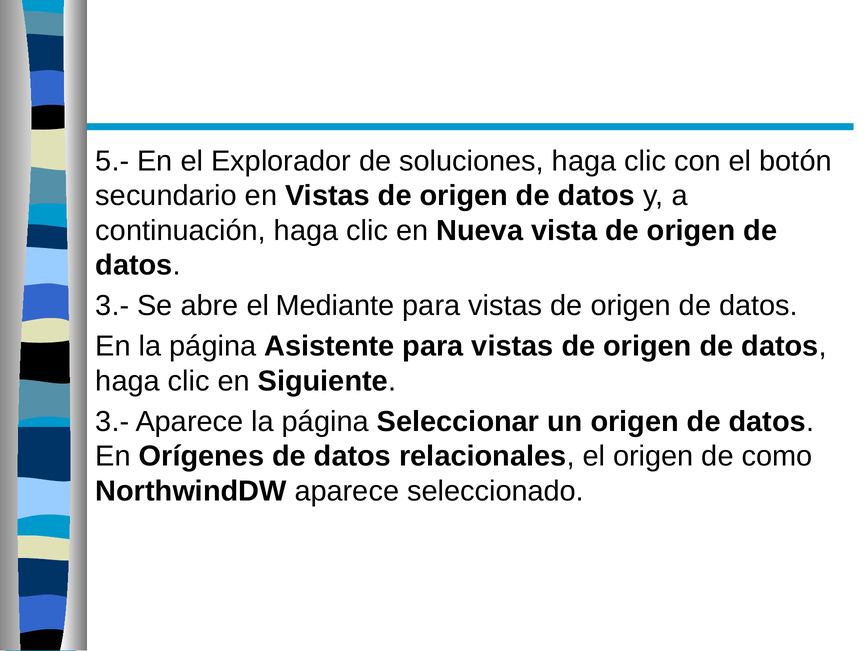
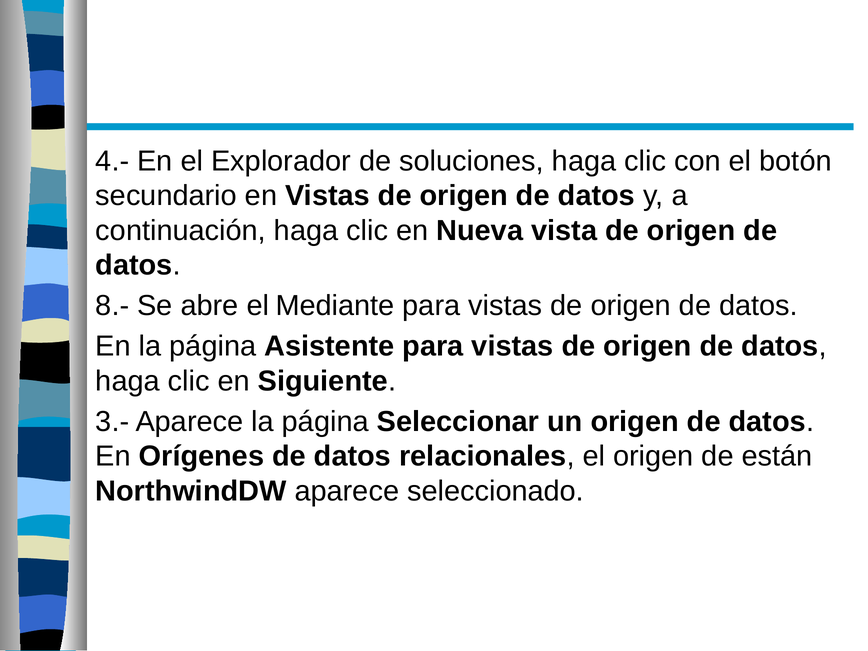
5.-: 5.- -> 4.-
3.- at (112, 306): 3.- -> 8.-
como: como -> están
